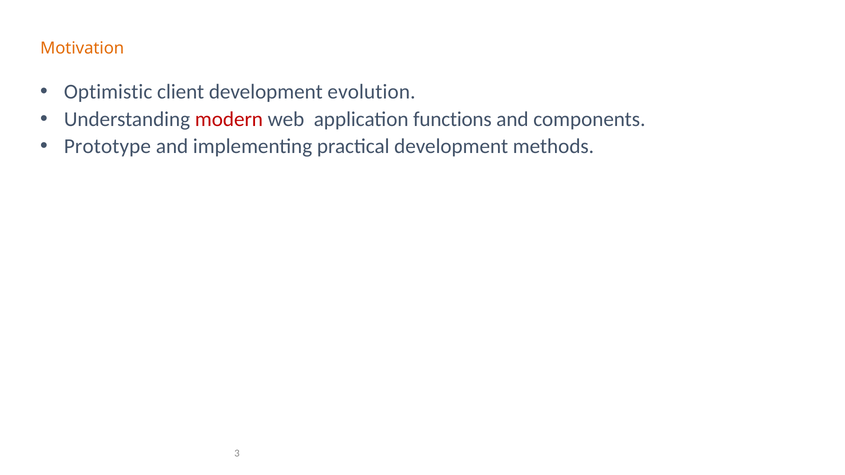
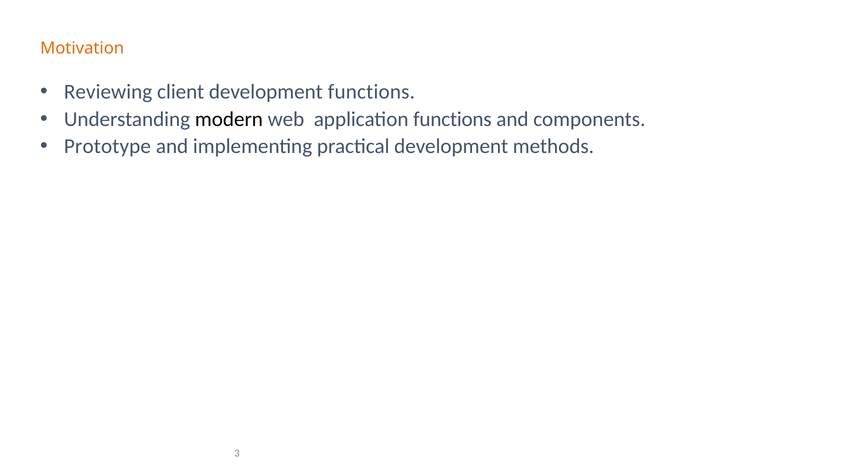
Optimistic: Optimistic -> Reviewing
development evolution: evolution -> functions
modern colour: red -> black
